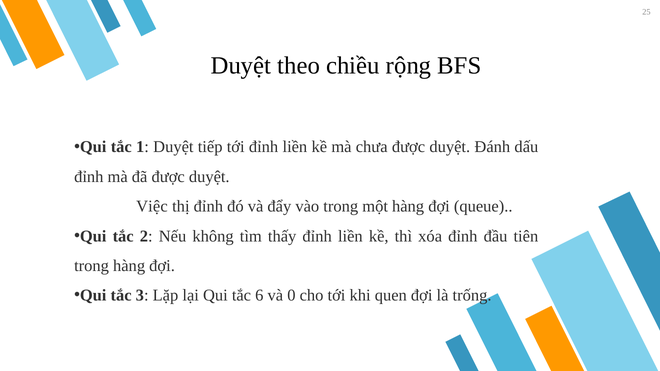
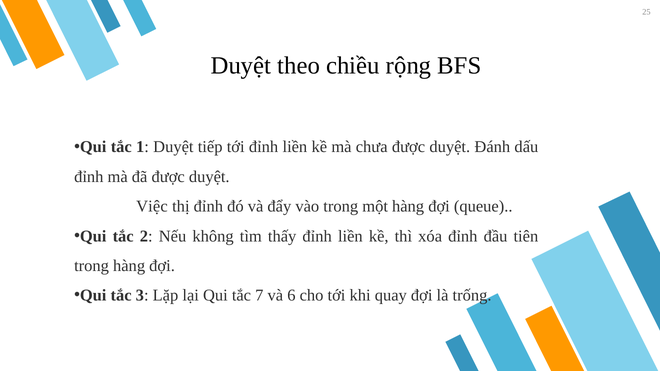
6: 6 -> 7
0: 0 -> 6
quen: quen -> quay
